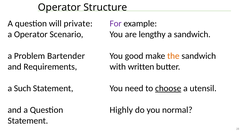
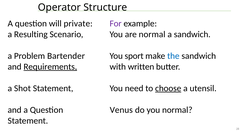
a Operator: Operator -> Resulting
are lengthy: lengthy -> normal
good: good -> sport
the colour: orange -> blue
Requirements underline: none -> present
Such: Such -> Shot
Highly: Highly -> Venus
